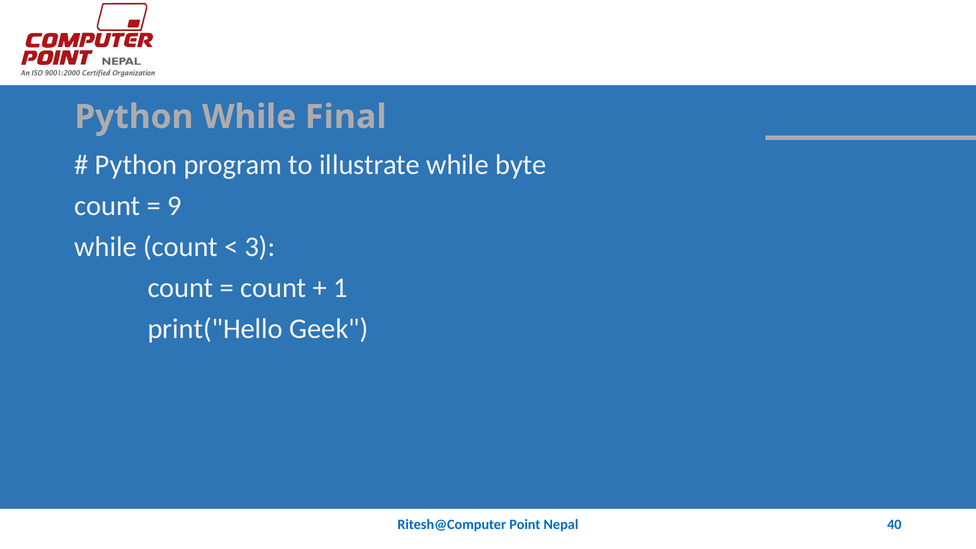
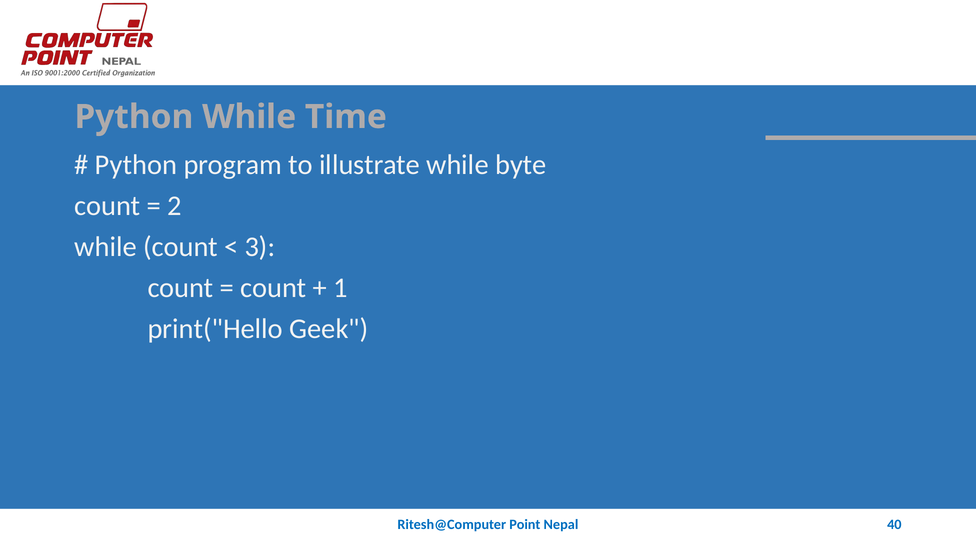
Final: Final -> Time
9: 9 -> 2
